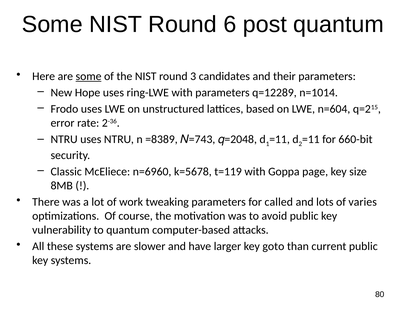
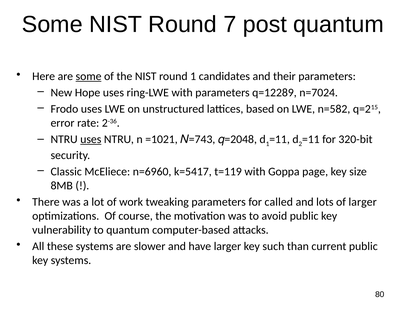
6: 6 -> 7
round 3: 3 -> 1
n=1014: n=1014 -> n=7024
n=604: n=604 -> n=582
uses at (91, 139) underline: none -> present
=8389: =8389 -> =1021
660-bit: 660-bit -> 320-bit
k=5678: k=5678 -> k=5417
of varies: varies -> larger
goto: goto -> such
